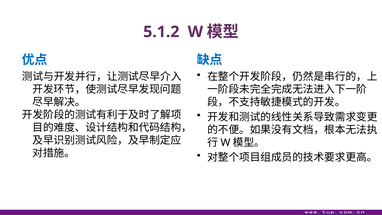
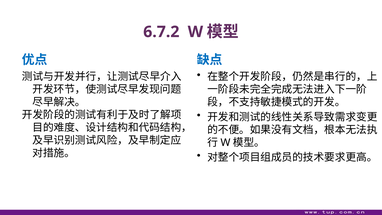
5.1.2: 5.1.2 -> 6.7.2
